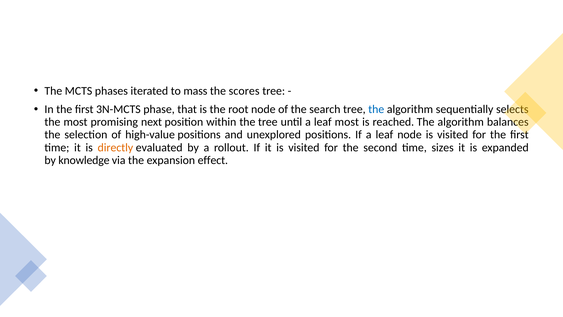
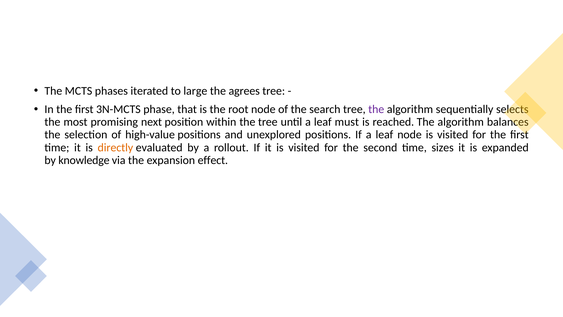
mass: mass -> large
scores: scores -> agrees
the at (376, 109) colour: blue -> purple
leaf most: most -> must
